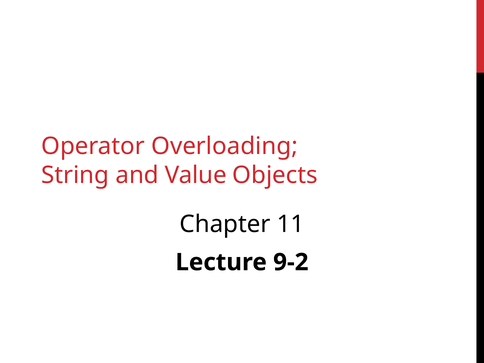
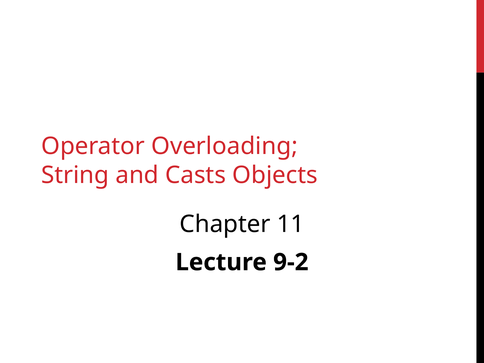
Value: Value -> Casts
